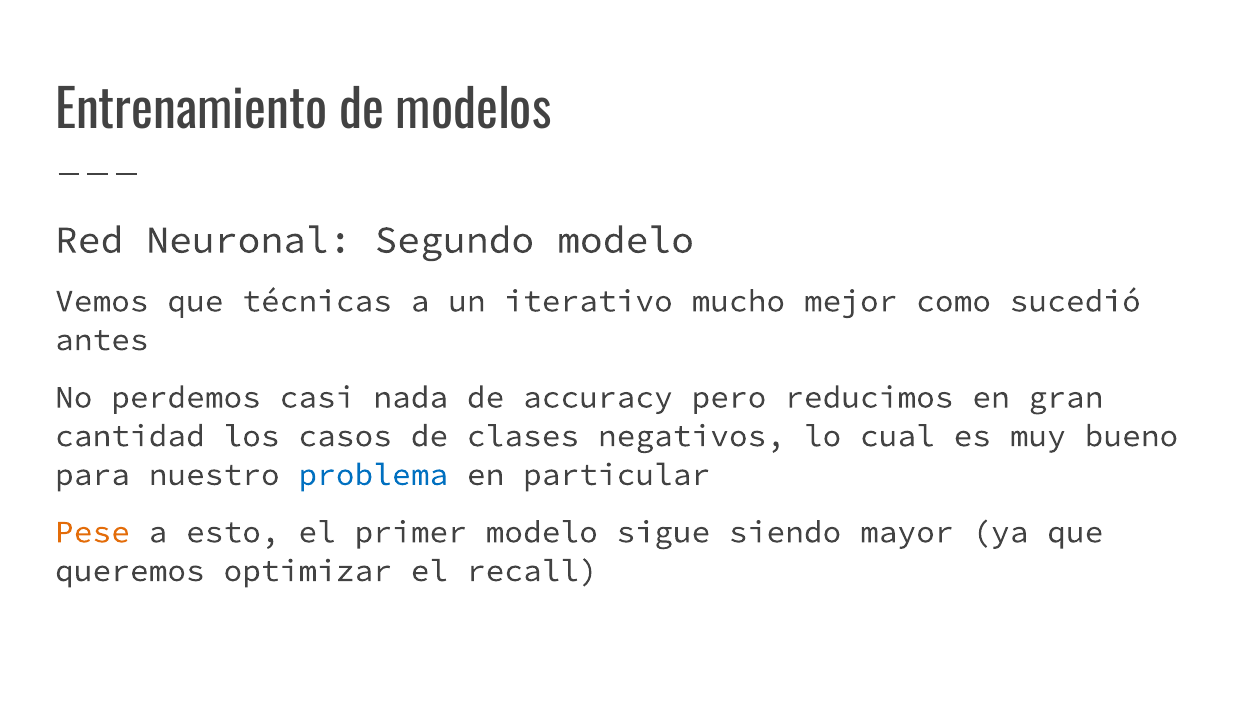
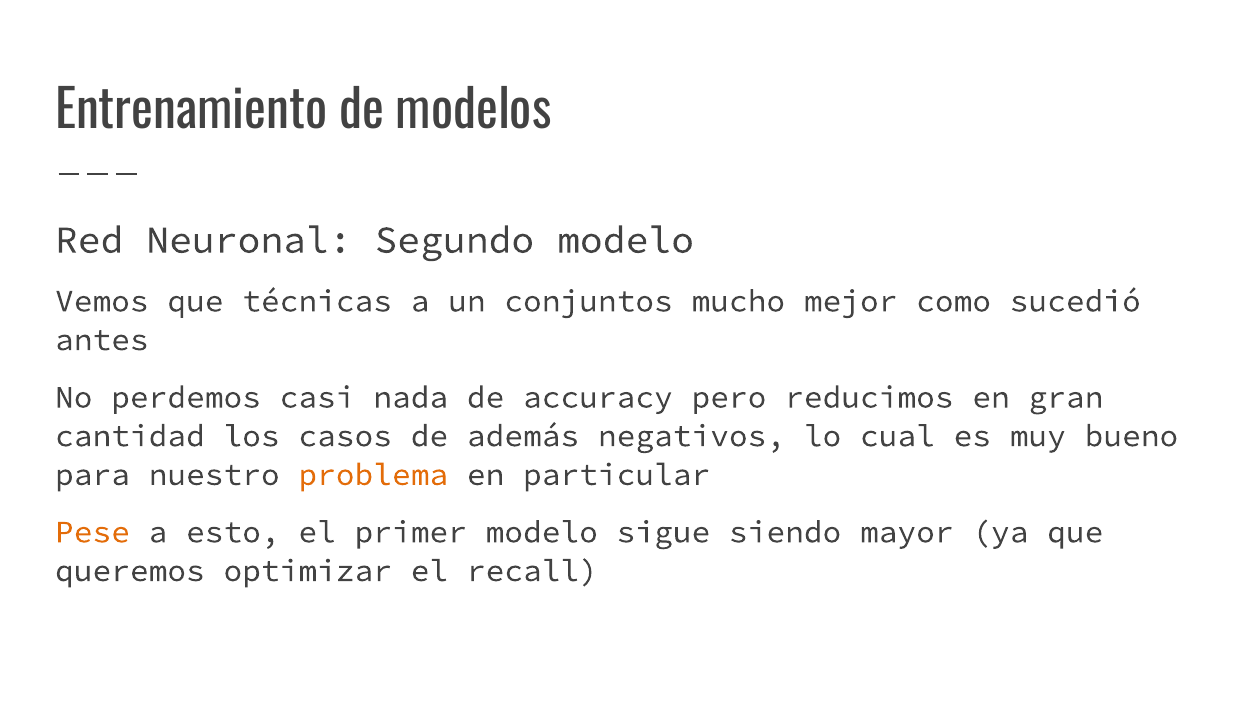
iterativo: iterativo -> conjuntos
clases: clases -> además
problema colour: blue -> orange
